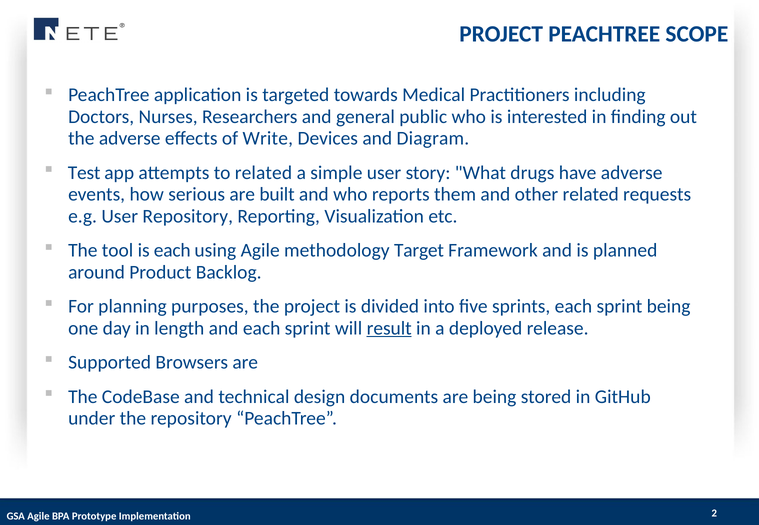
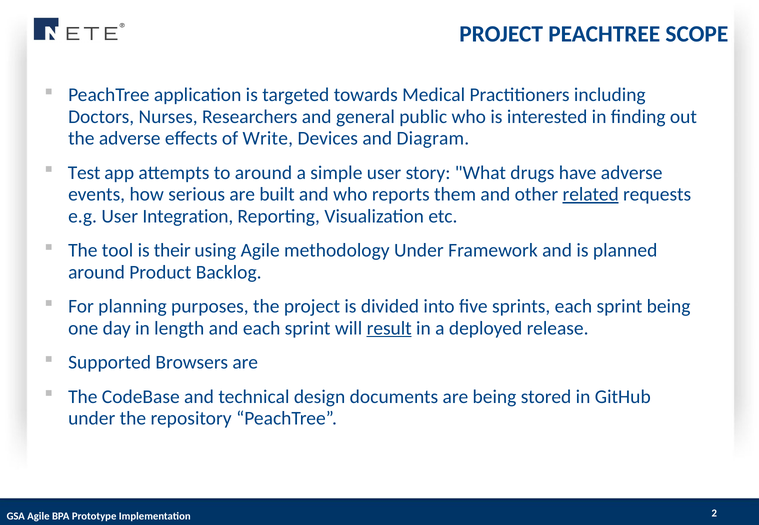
to related: related -> around
related at (591, 195) underline: none -> present
User Repository: Repository -> Integration
is each: each -> their
methodology Target: Target -> Under
